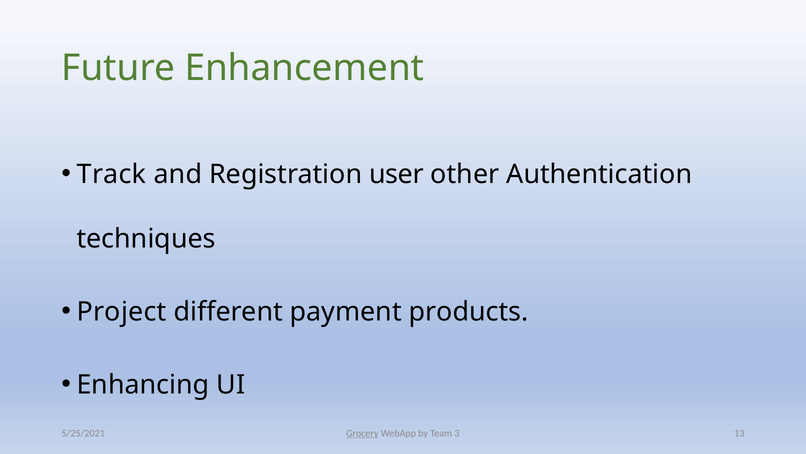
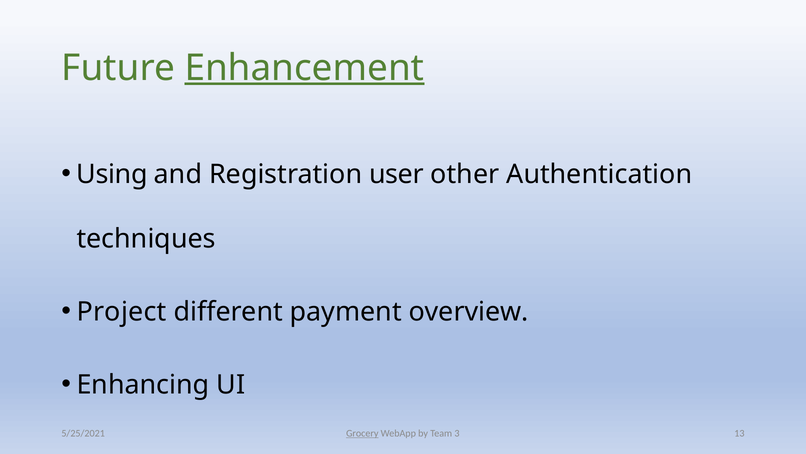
Enhancement underline: none -> present
Track: Track -> Using
products: products -> overview
